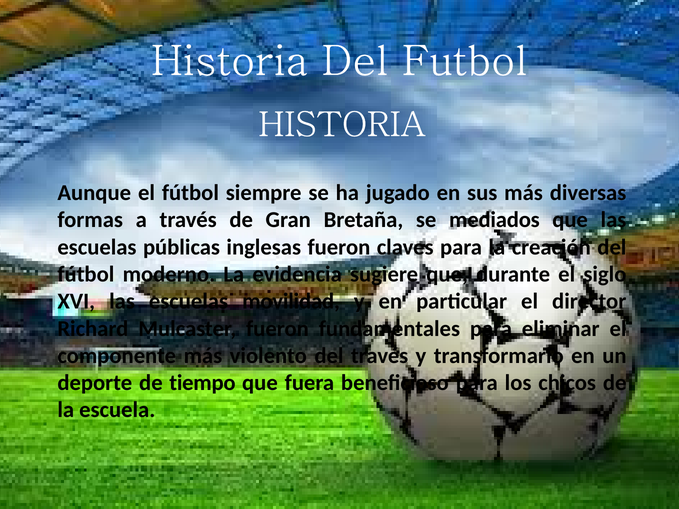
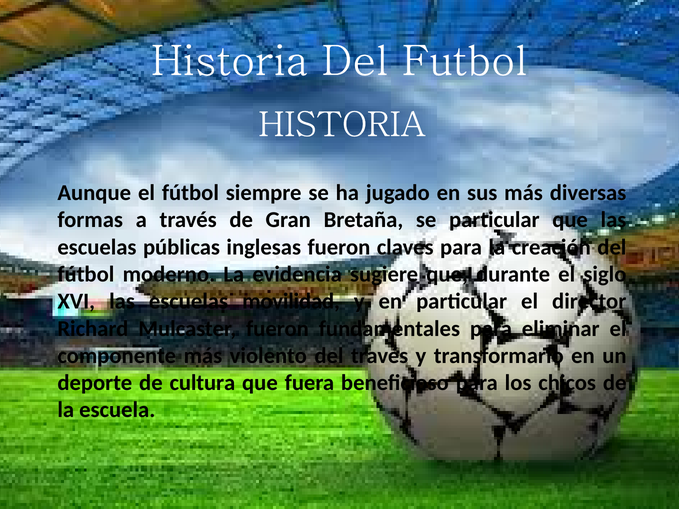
se mediados: mediados -> particular
tiempo: tiempo -> cultura
